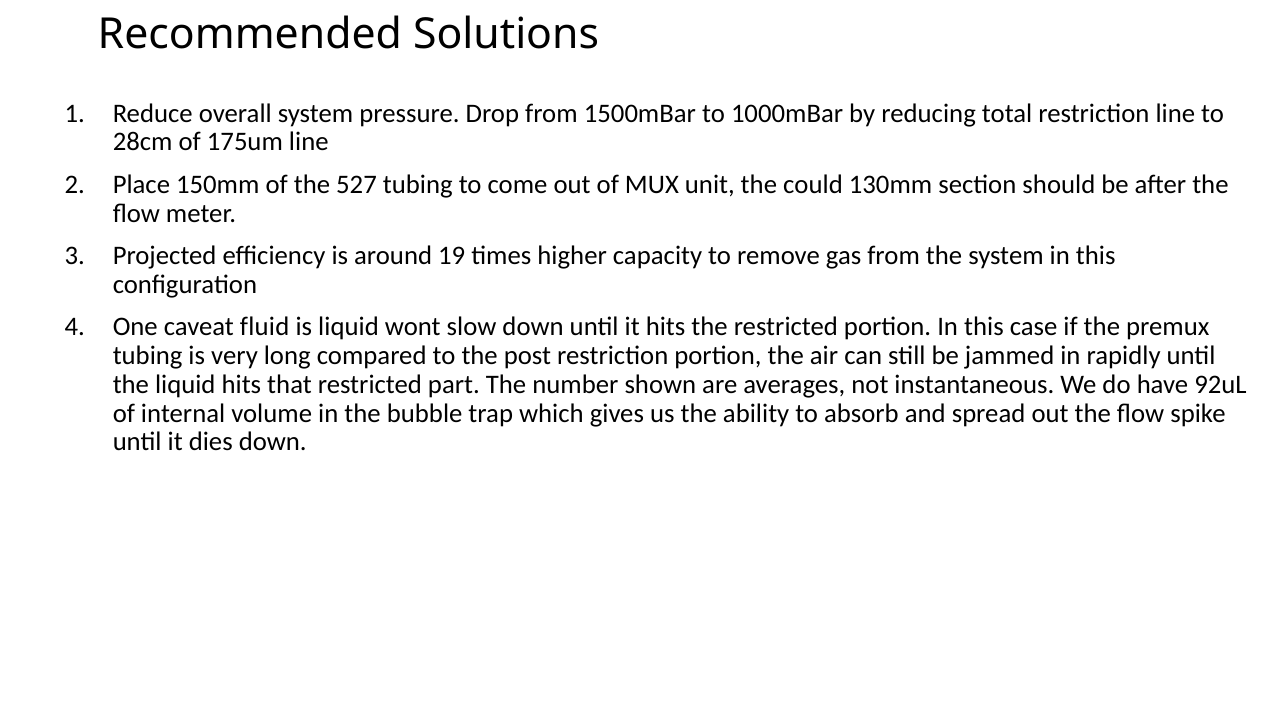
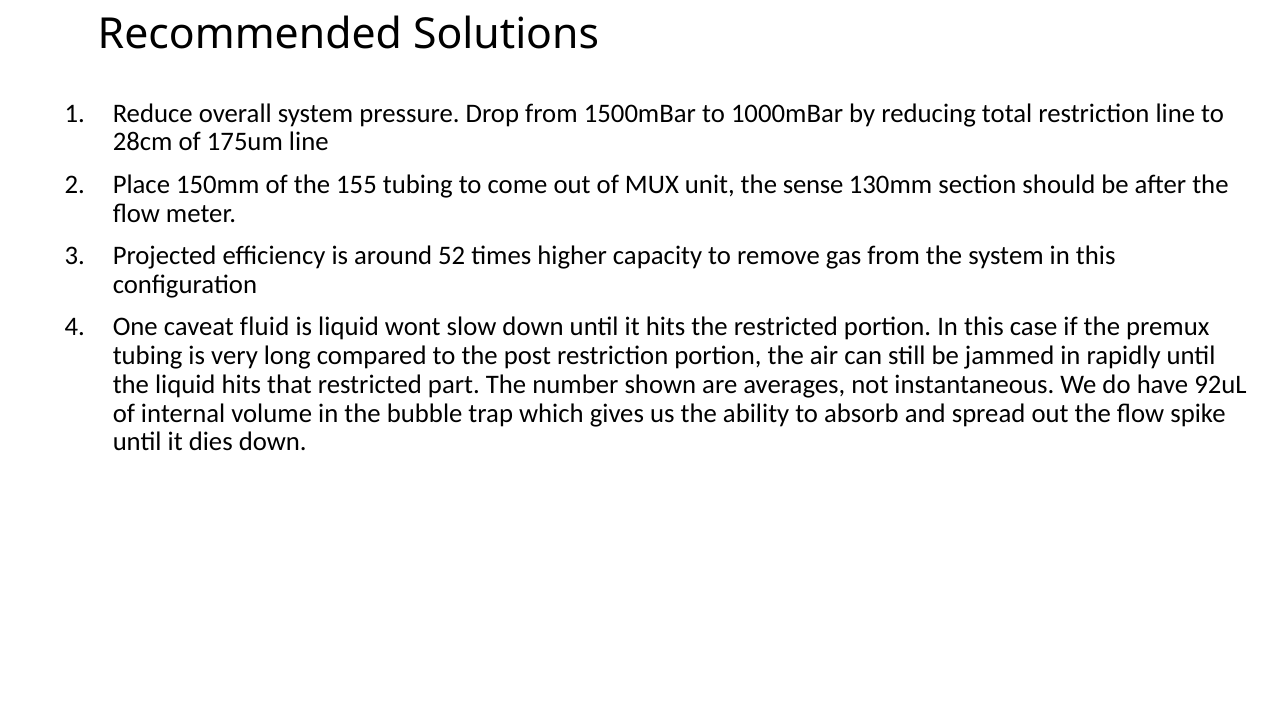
527: 527 -> 155
could: could -> sense
19: 19 -> 52
